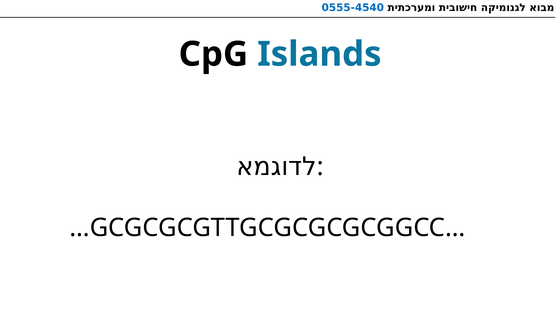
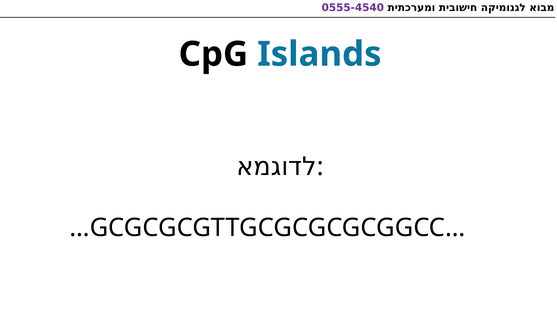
0555-4540 colour: blue -> purple
